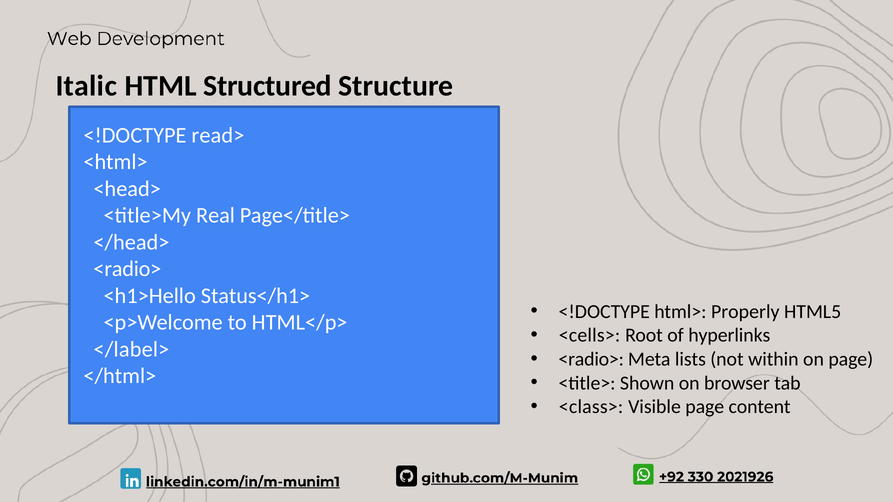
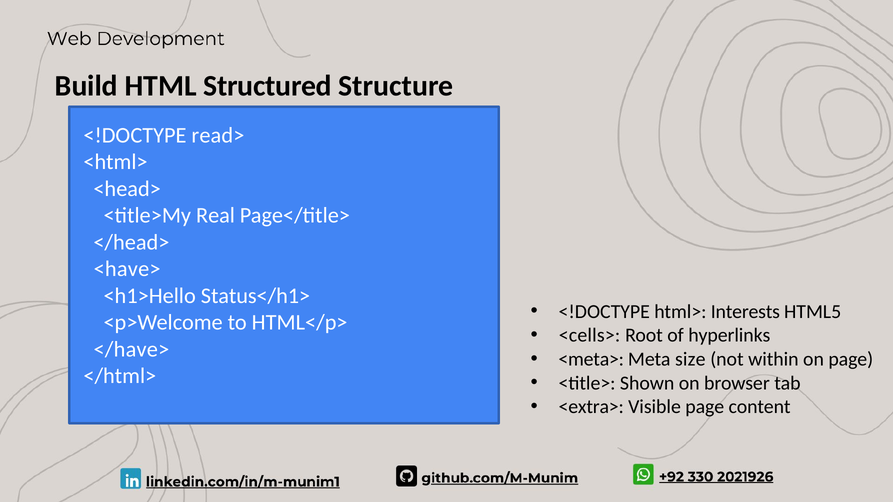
Italic: Italic -> Build
<radio> at (127, 269): <radio> -> <have>
Properly: Properly -> Interests
</label>: </label> -> </have>
<radio> at (591, 359): <radio> -> <meta>
lists: lists -> size
<class>: <class> -> <extra>
